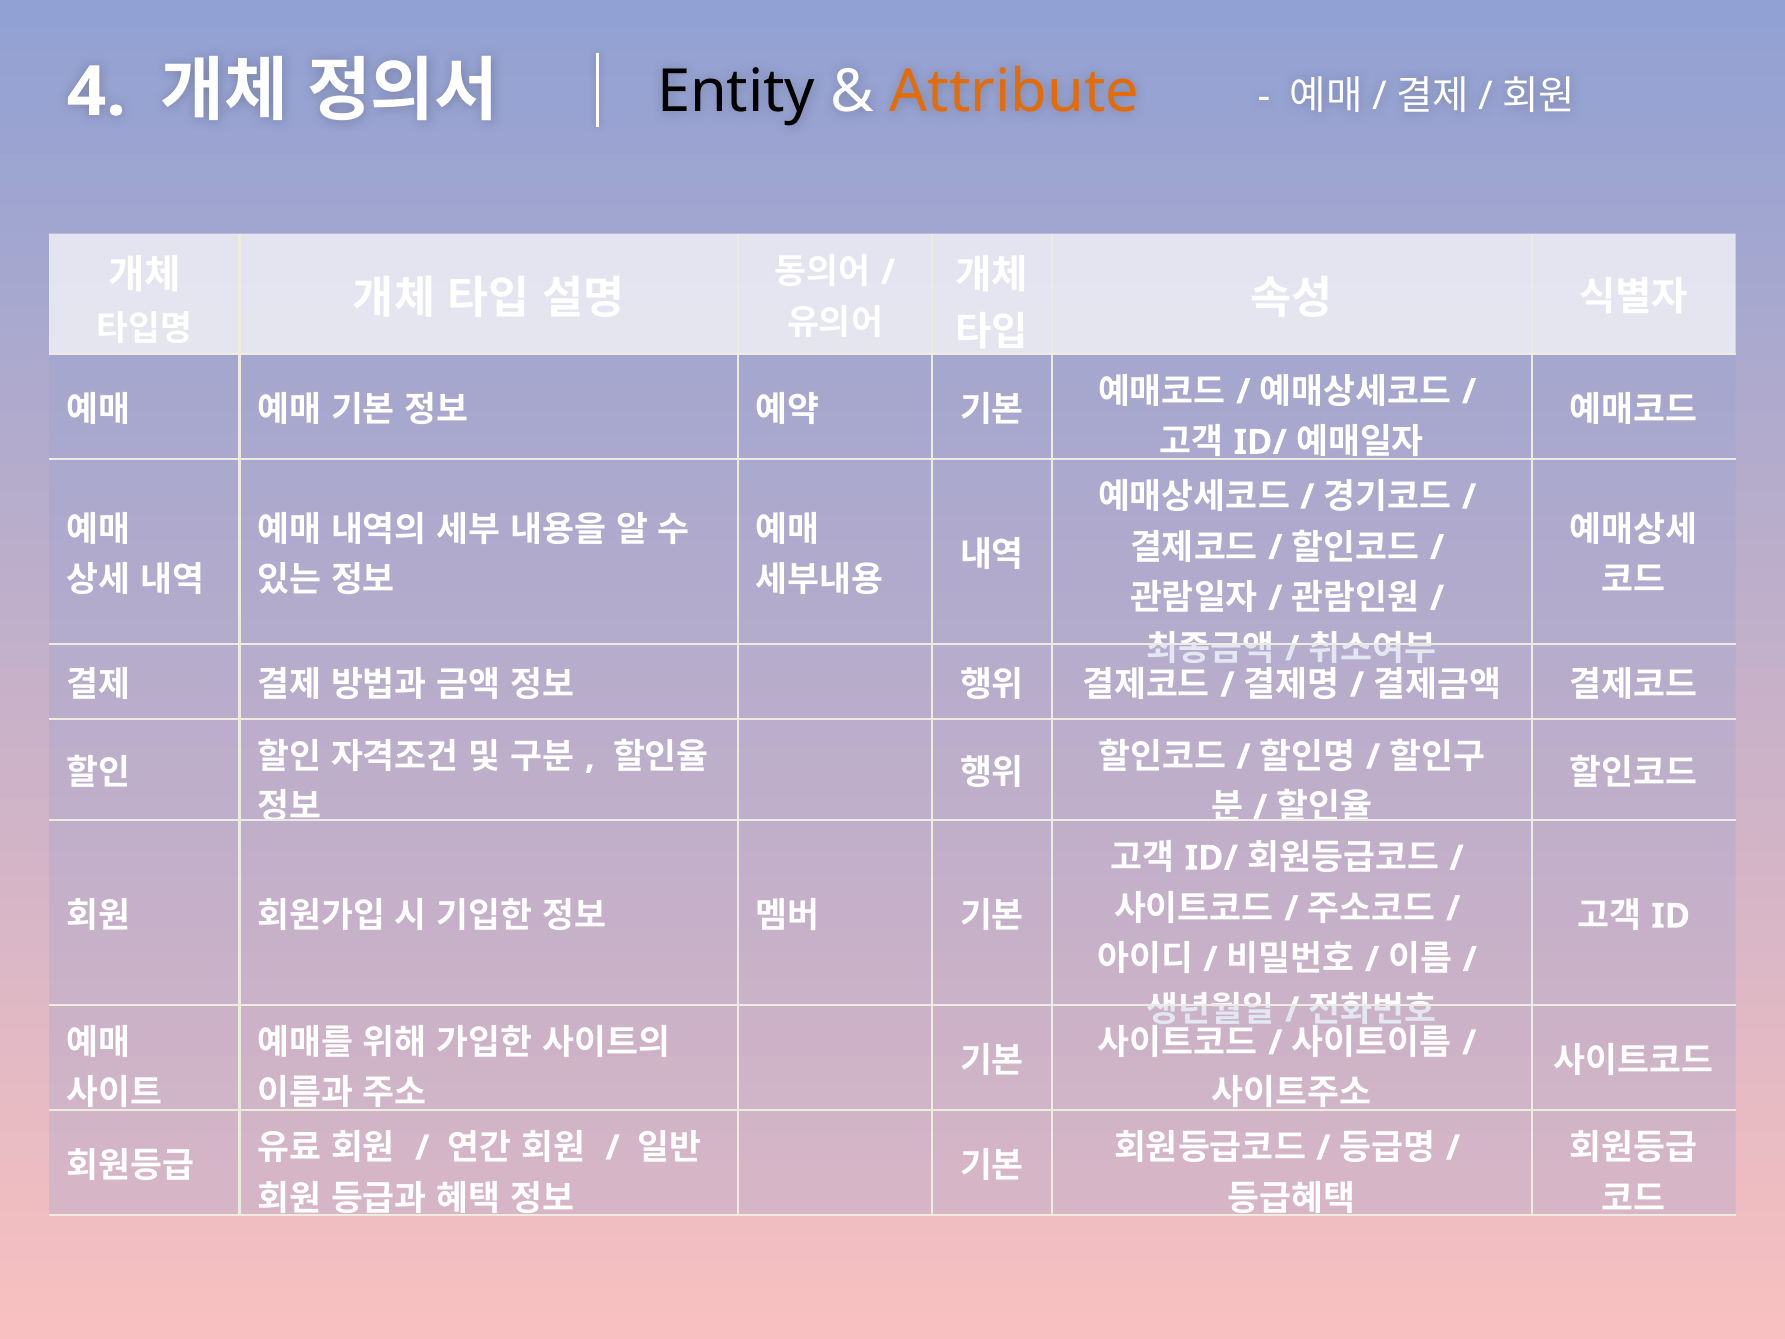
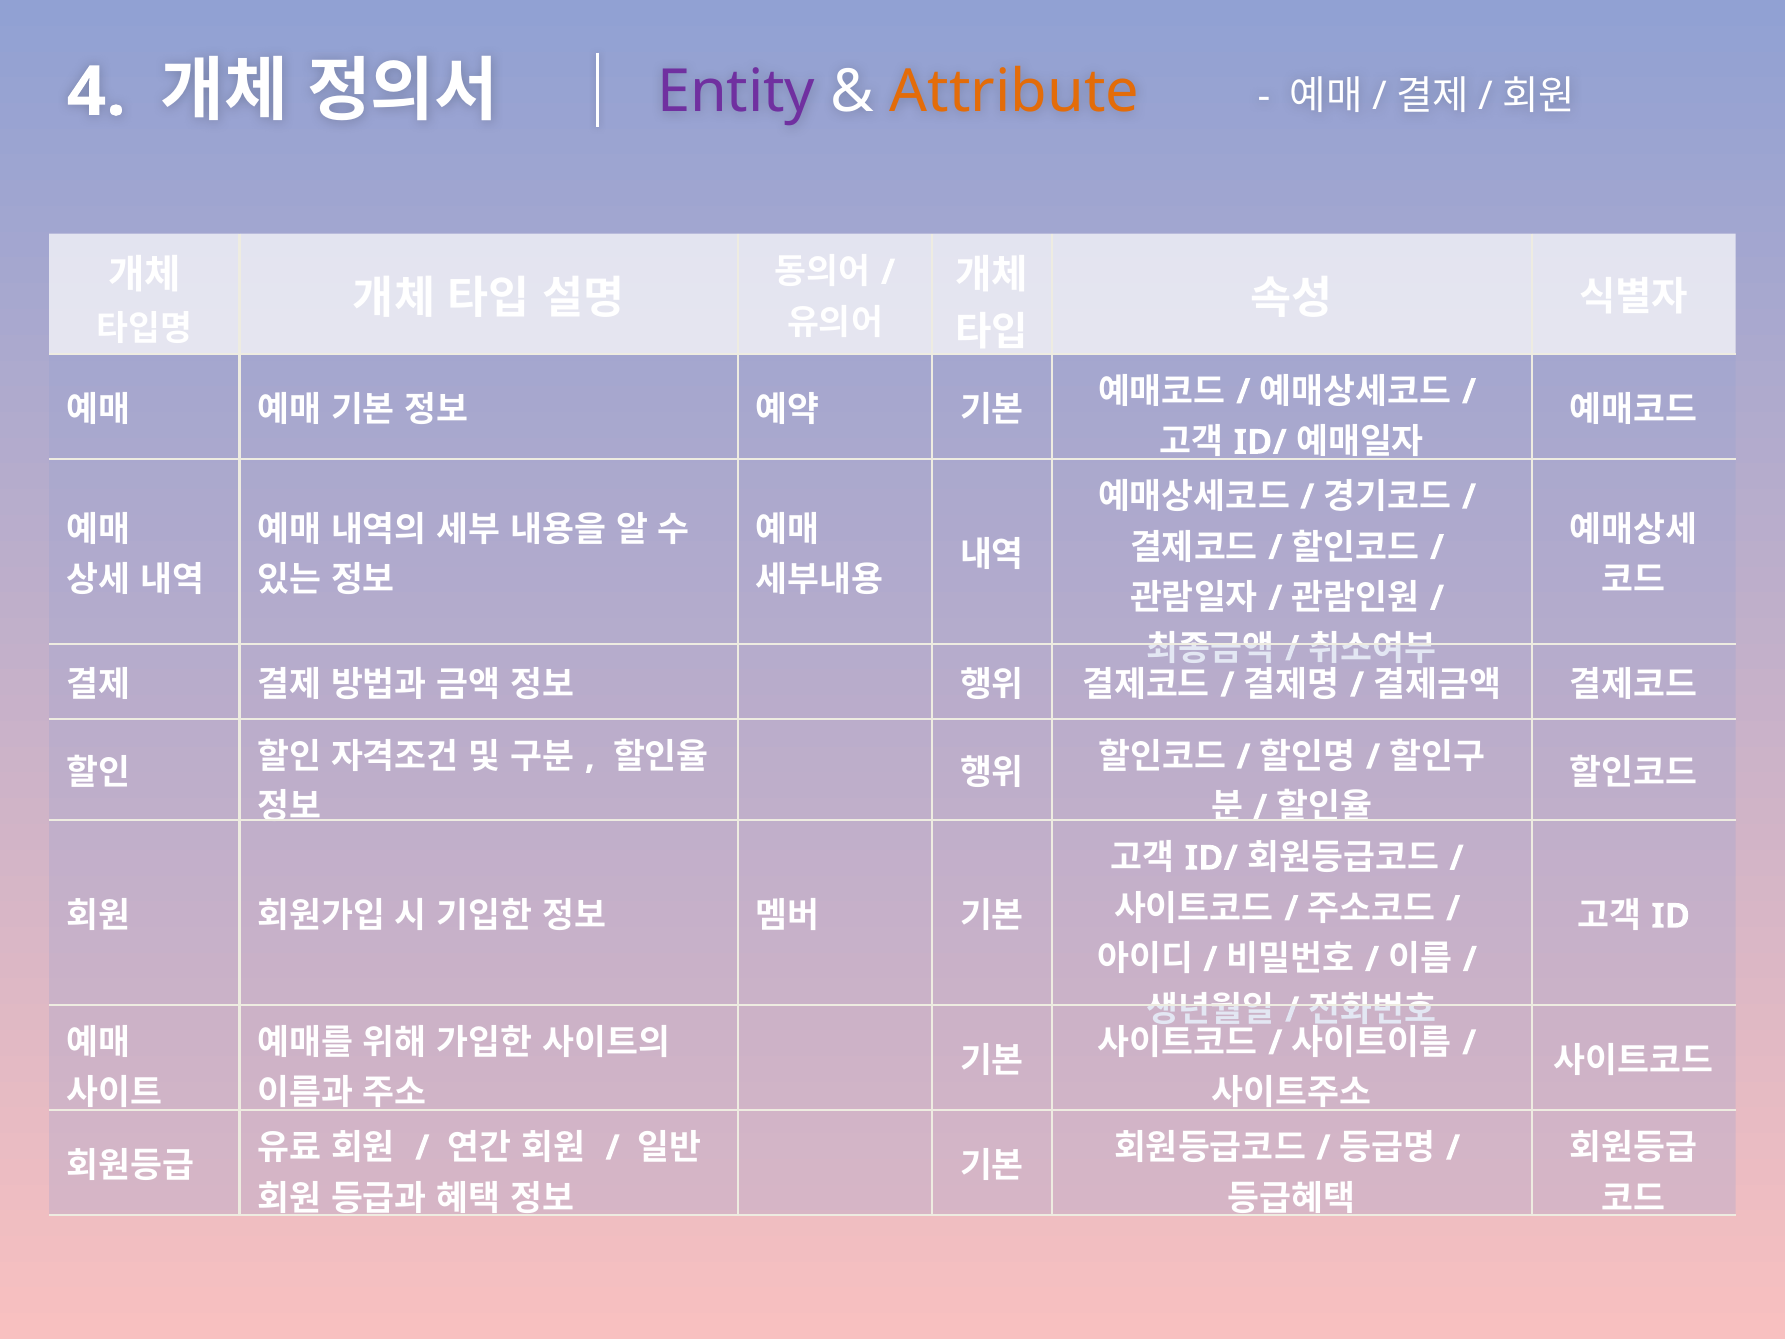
Entity colour: black -> purple
